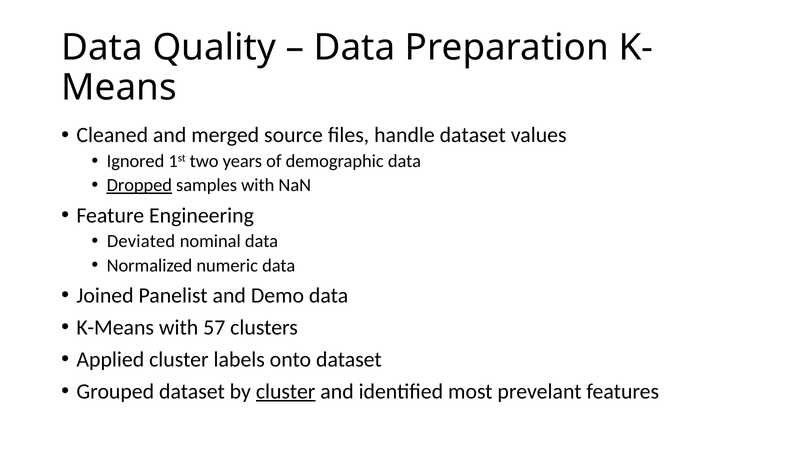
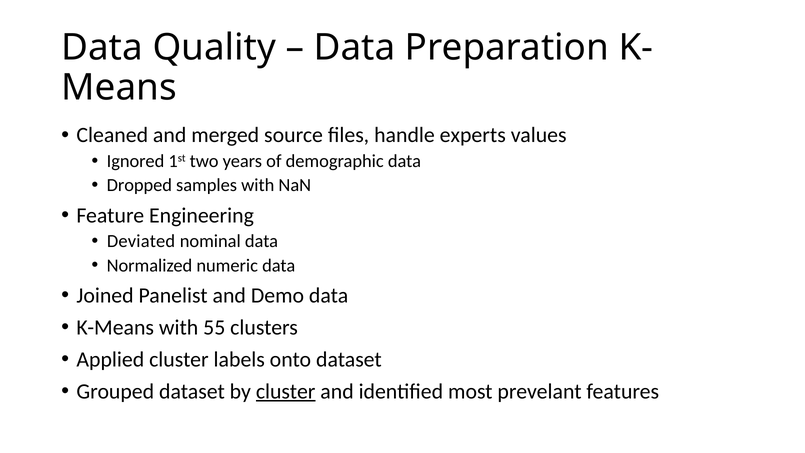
handle dataset: dataset -> experts
Dropped underline: present -> none
57: 57 -> 55
